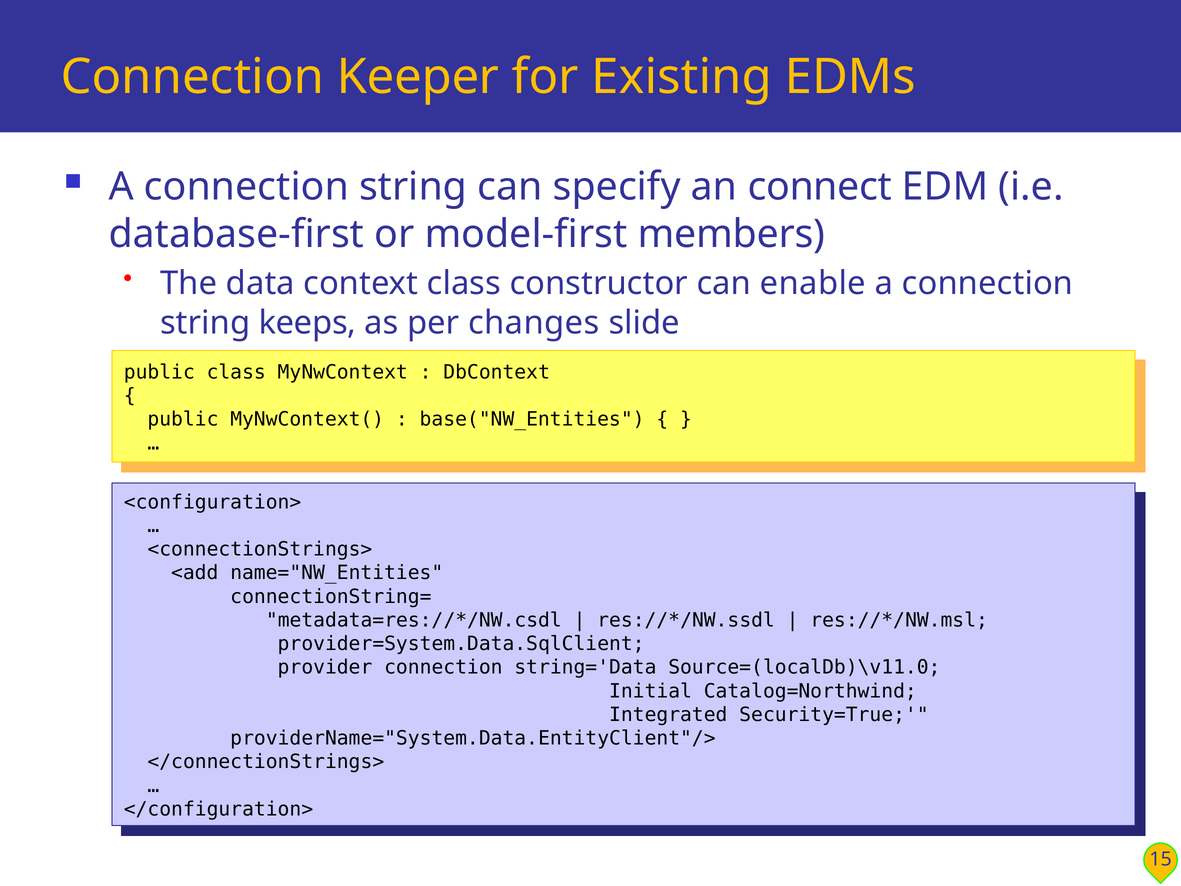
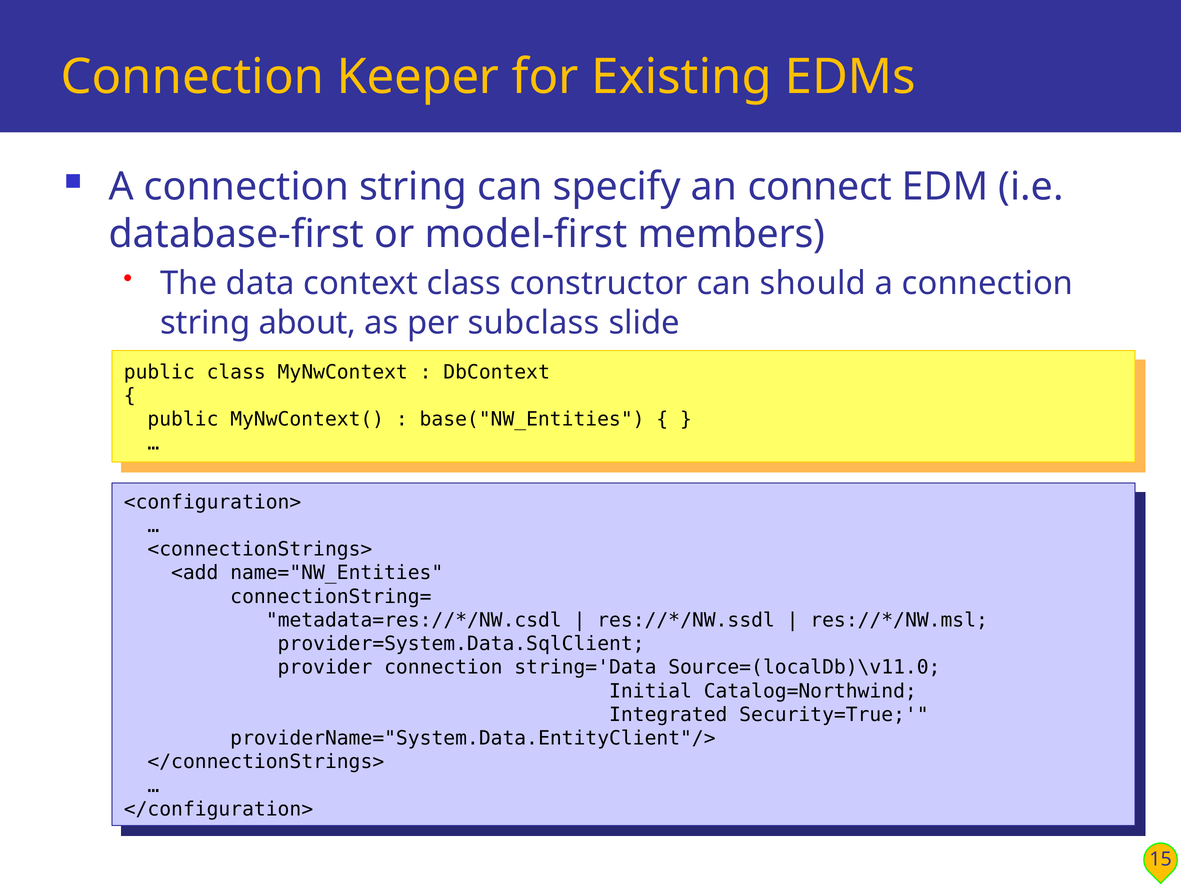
enable: enable -> should
keeps: keeps -> about
changes: changes -> subclass
